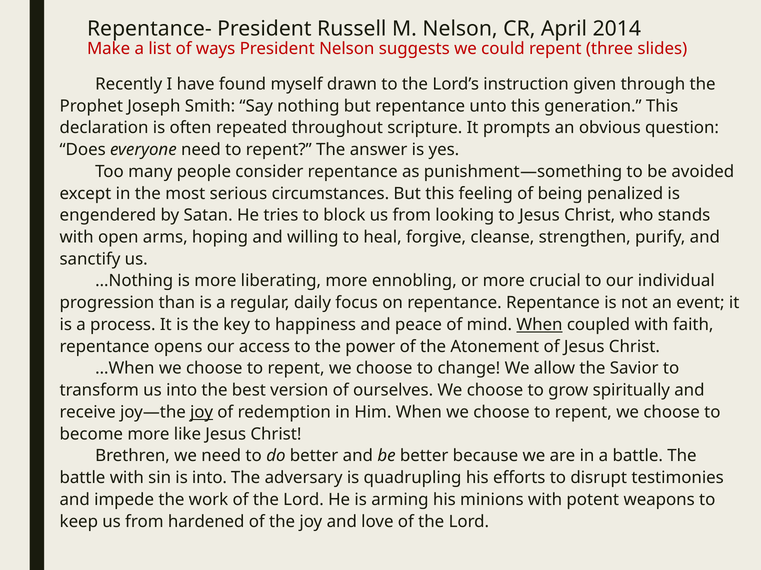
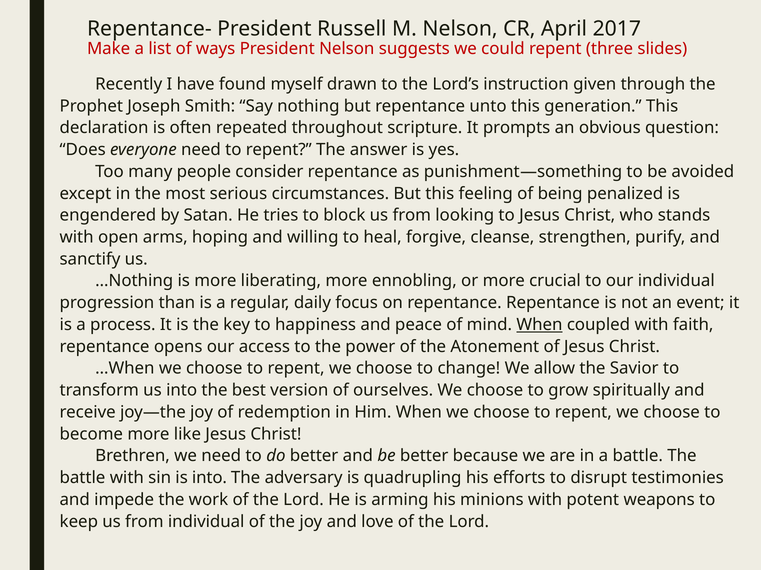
2014: 2014 -> 2017
joy at (202, 413) underline: present -> none
from hardened: hardened -> individual
